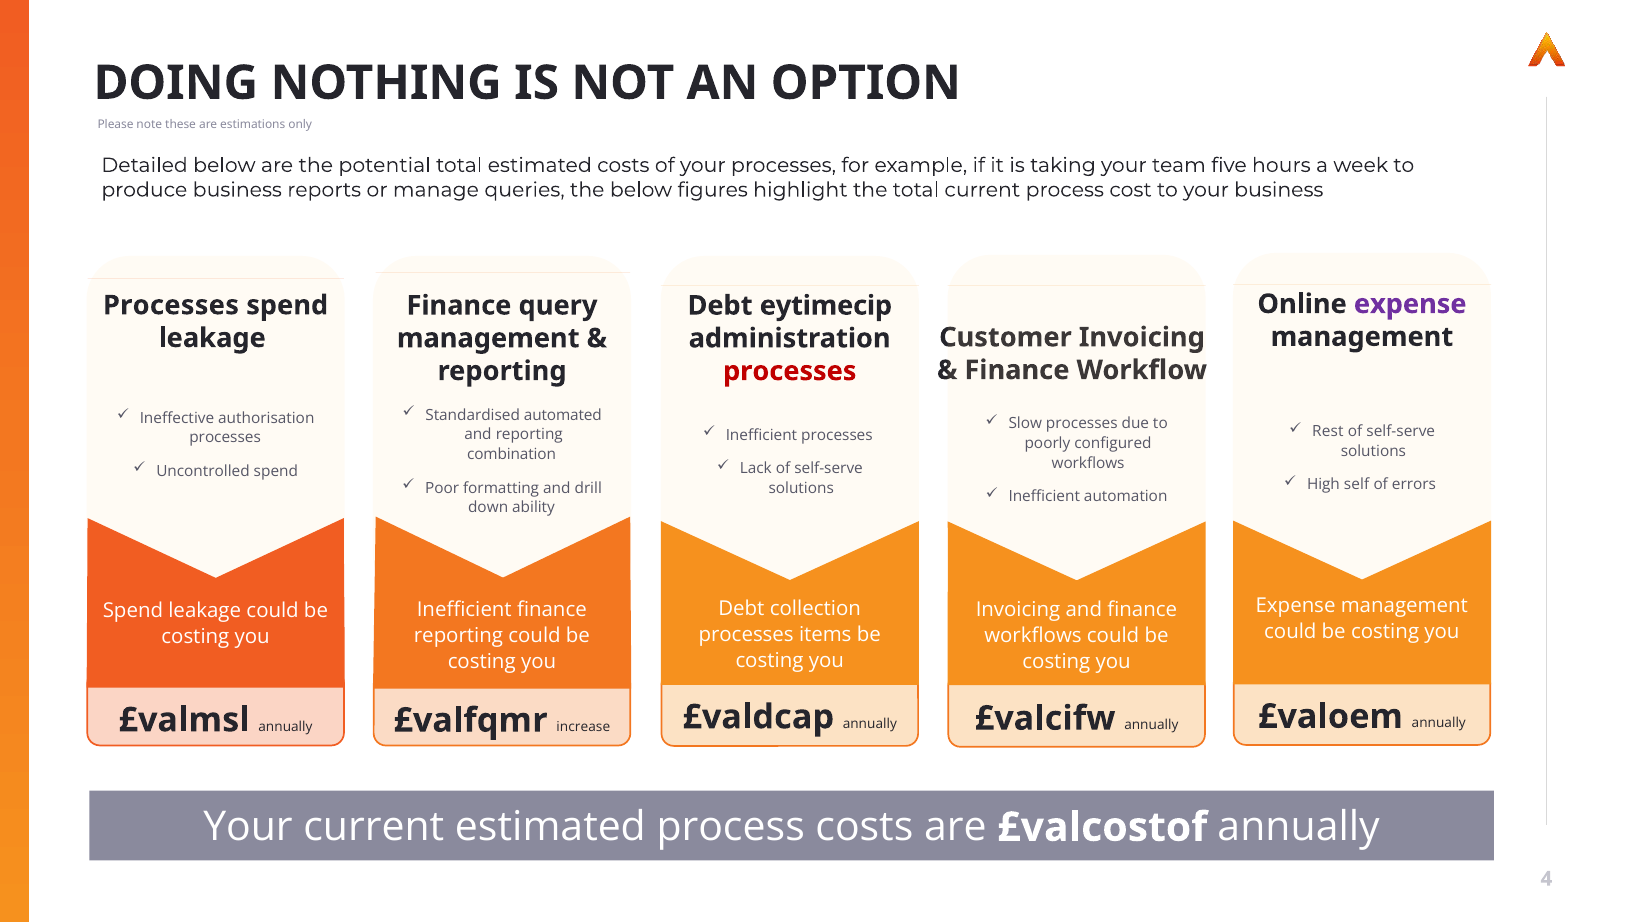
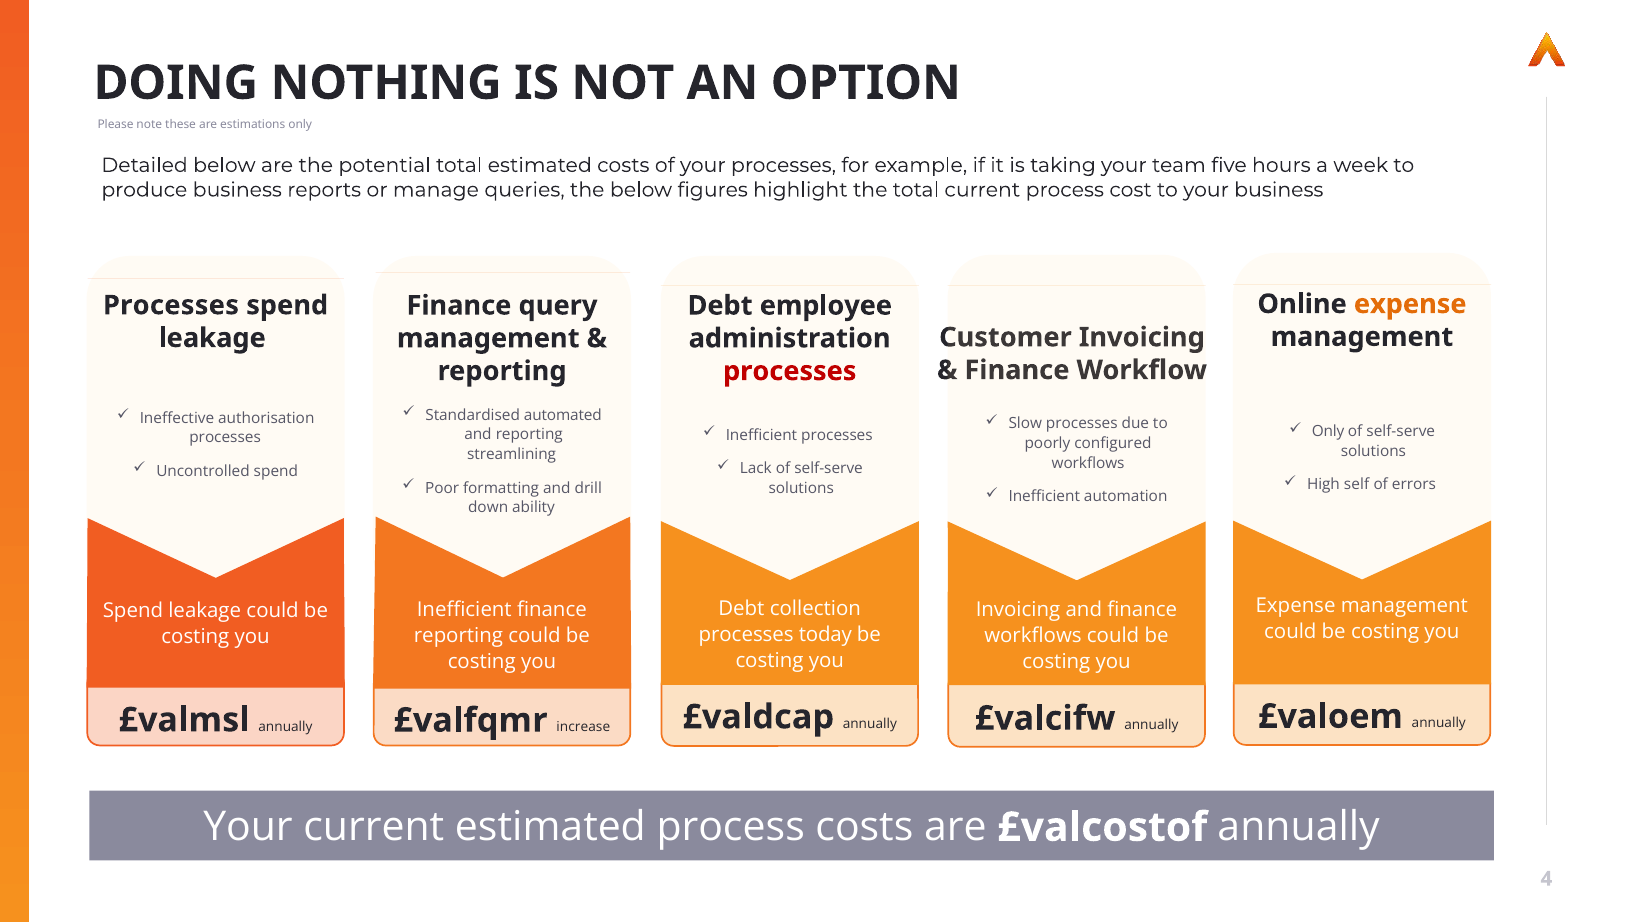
expense at (1410, 304) colour: purple -> orange
eytimecip: eytimecip -> employee
Rest at (1328, 432): Rest -> Only
combination: combination -> streamlining
items: items -> today
